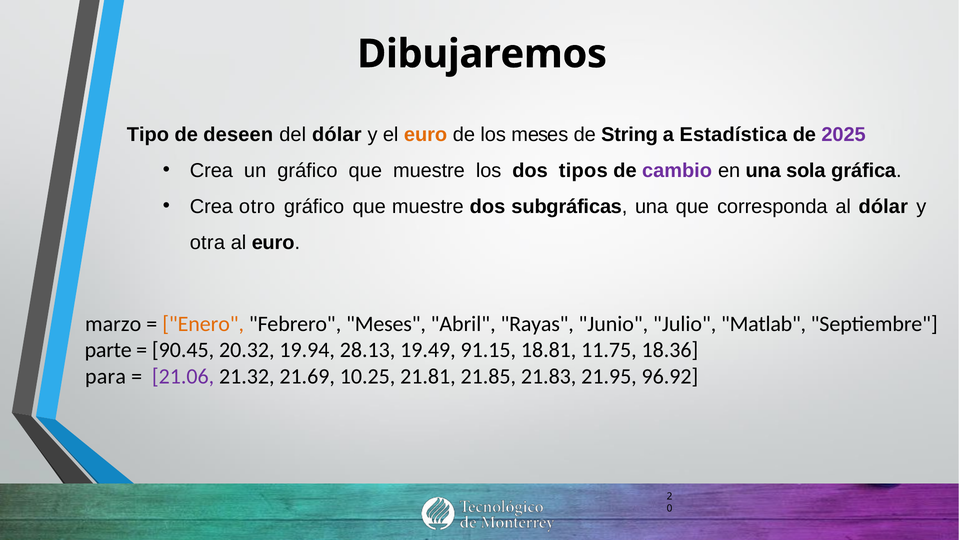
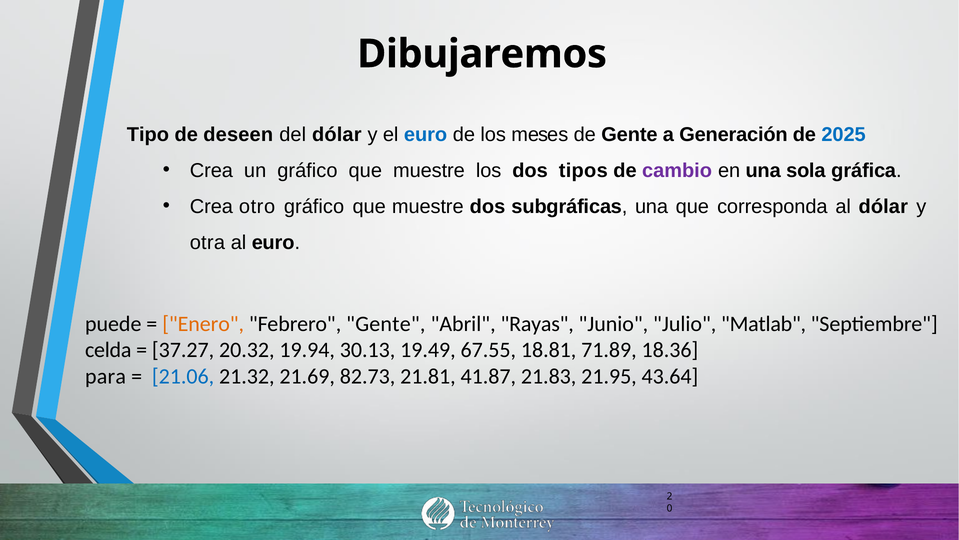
euro at (426, 134) colour: orange -> blue
de String: String -> Gente
Estadística: Estadística -> Generación
2025 colour: purple -> blue
marzo: marzo -> puede
Febrero Meses: Meses -> Gente
parte: parte -> celda
90.45: 90.45 -> 37.27
28.13: 28.13 -> 30.13
91.15: 91.15 -> 67.55
11.75: 11.75 -> 71.89
21.06 colour: purple -> blue
10.25: 10.25 -> 82.73
21.85: 21.85 -> 41.87
96.92: 96.92 -> 43.64
